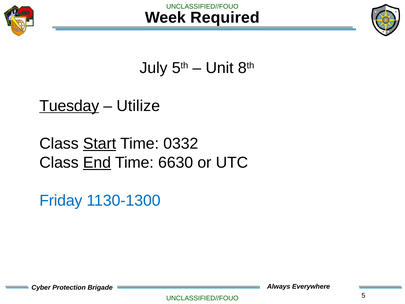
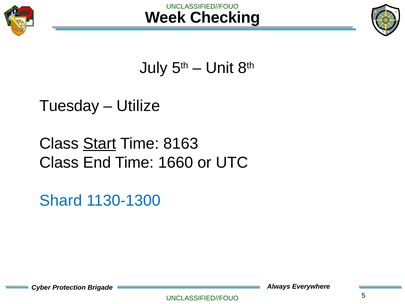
Required: Required -> Checking
Tuesday underline: present -> none
0332: 0332 -> 8163
End underline: present -> none
6630: 6630 -> 1660
Friday: Friday -> Shard
